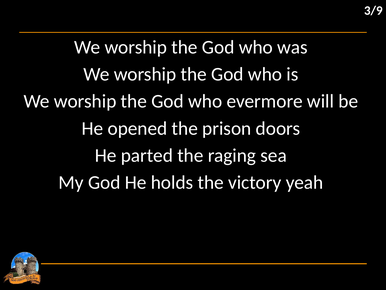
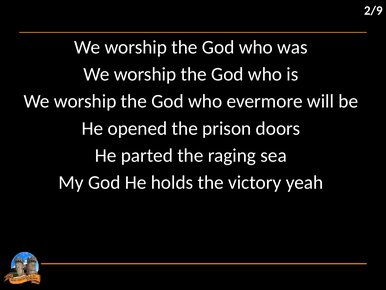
3/9: 3/9 -> 2/9
